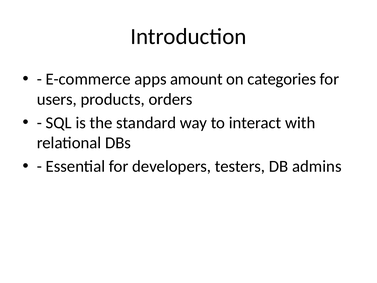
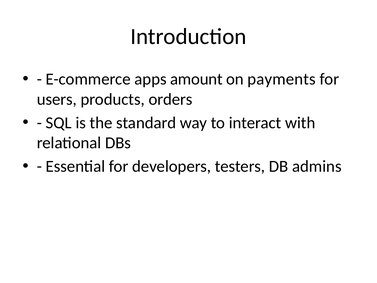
categories: categories -> payments
